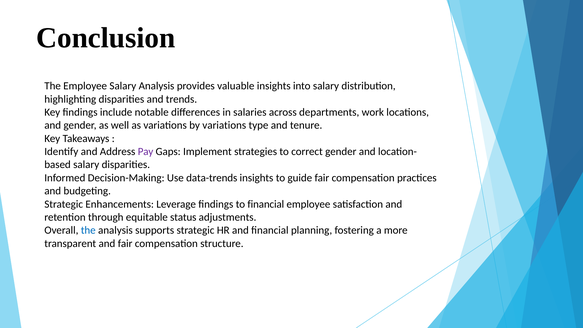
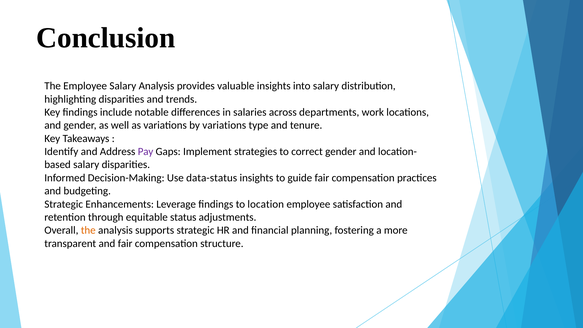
data-trends: data-trends -> data-status
to financial: financial -> location
the at (88, 230) colour: blue -> orange
